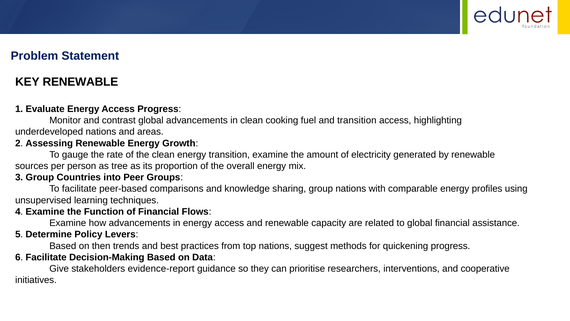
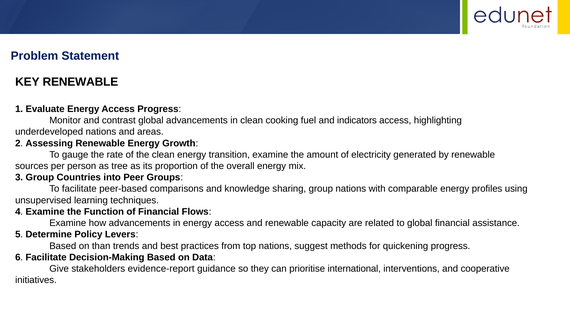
and transition: transition -> indicators
then: then -> than
researchers: researchers -> international
